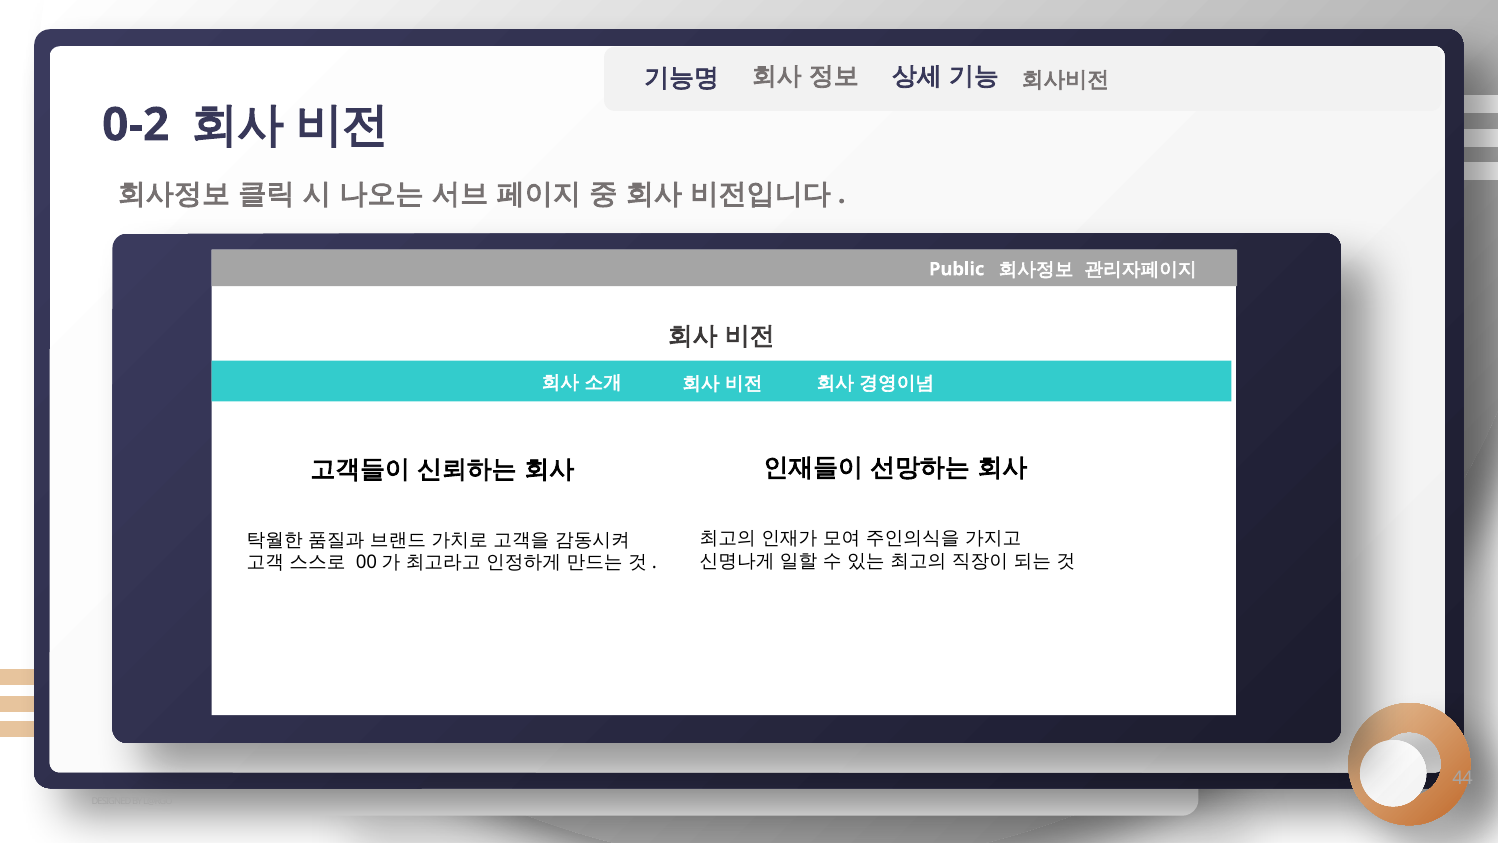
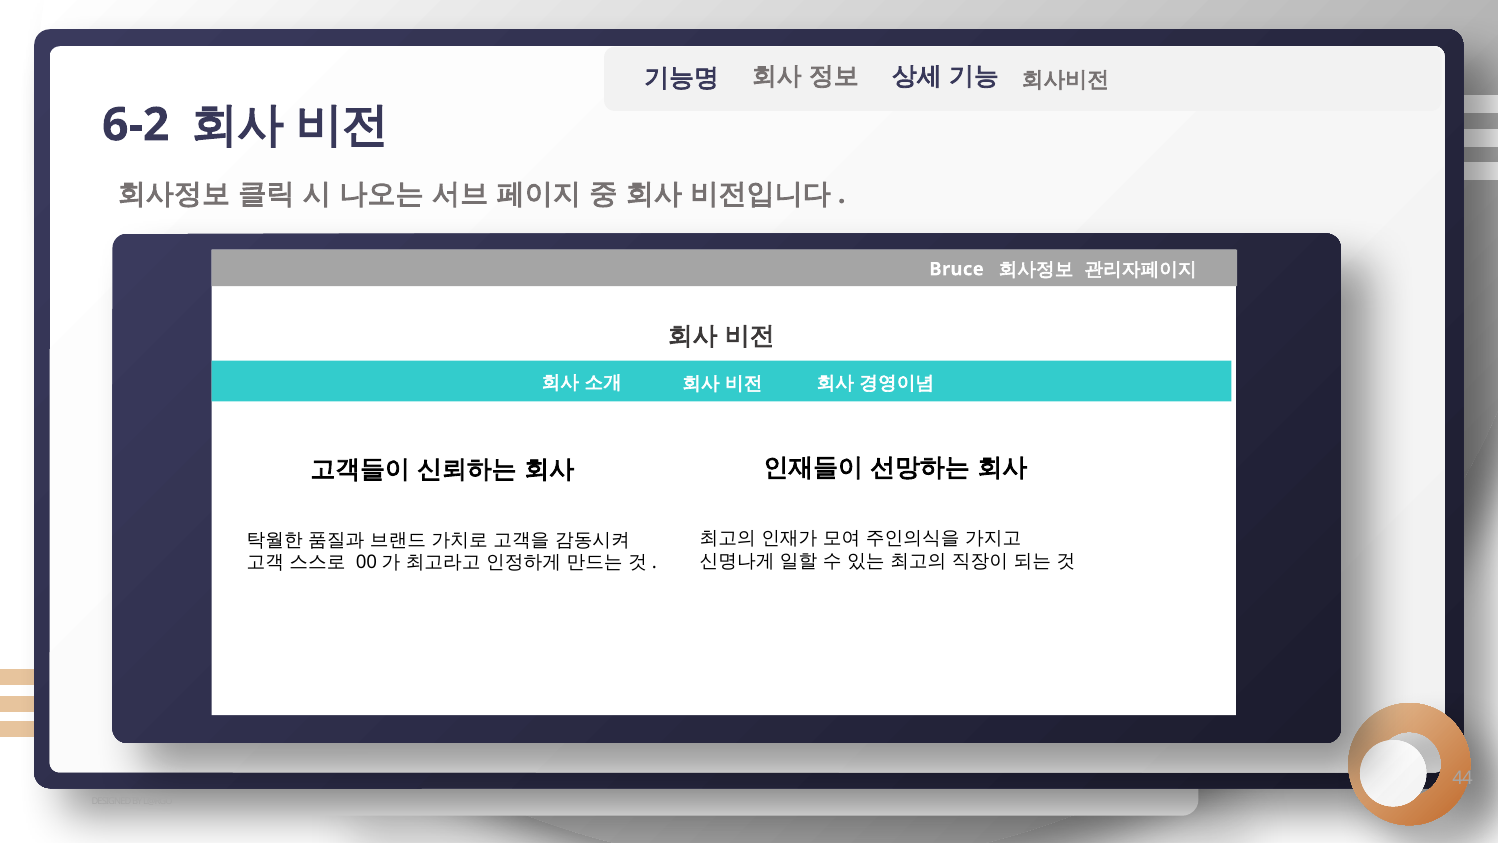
0-2: 0-2 -> 6-2
Public: Public -> Bruce
